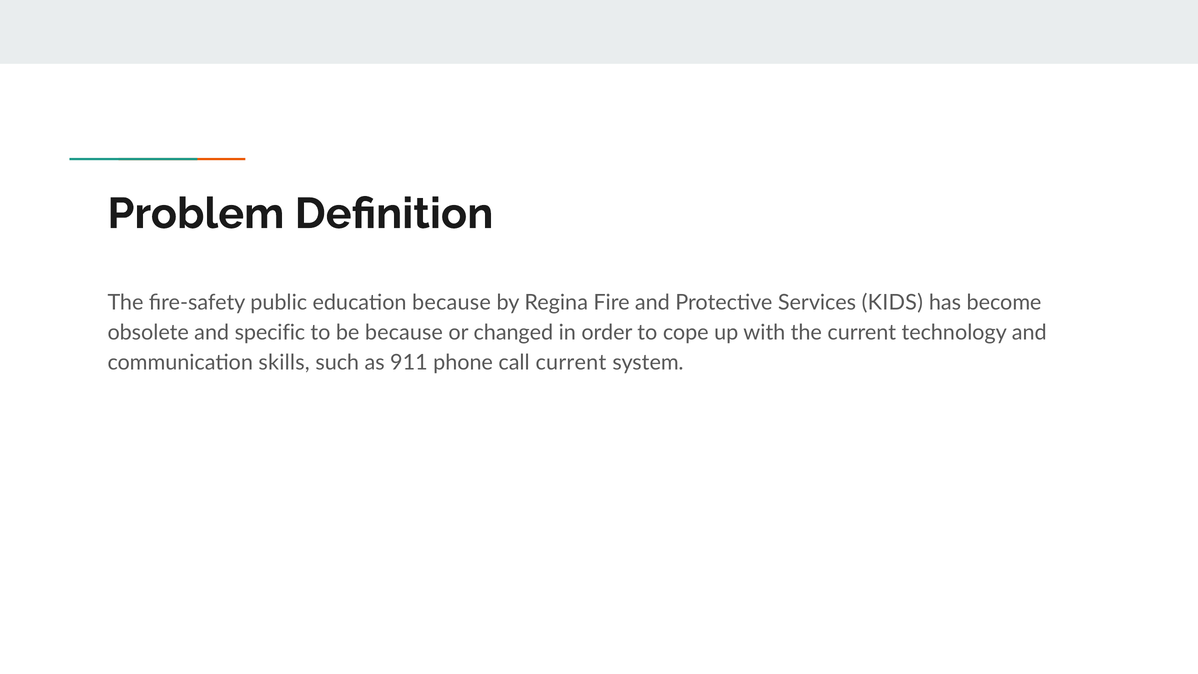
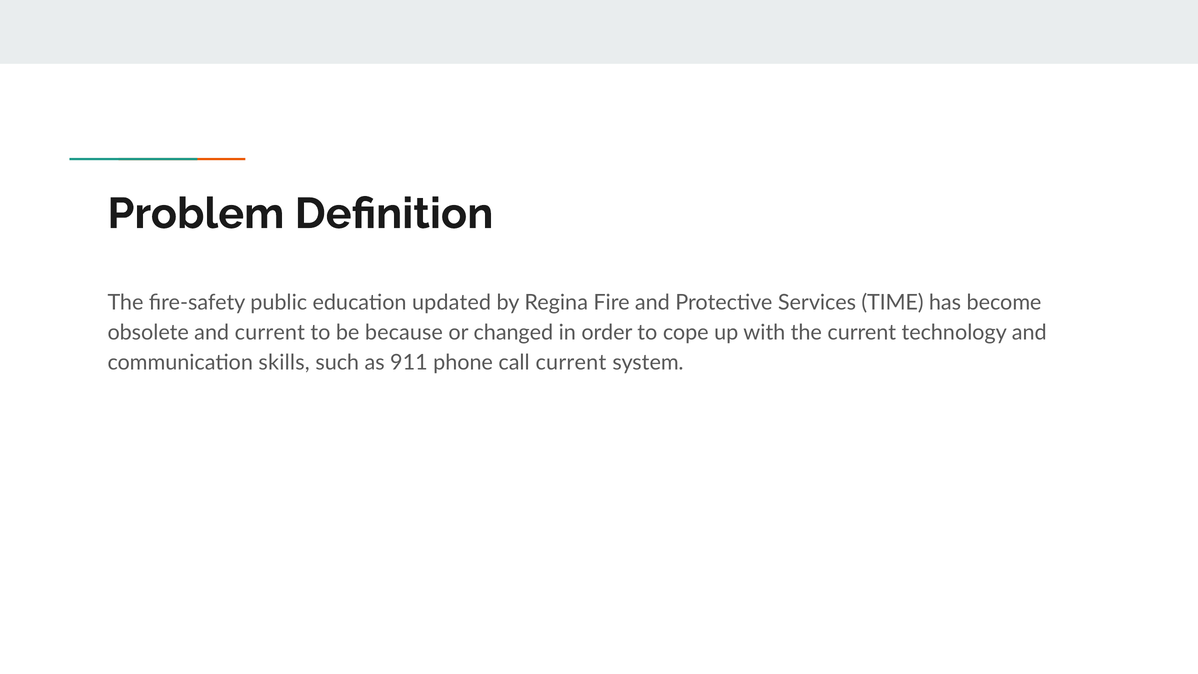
education because: because -> updated
KIDS: KIDS -> TIME
and specific: specific -> current
